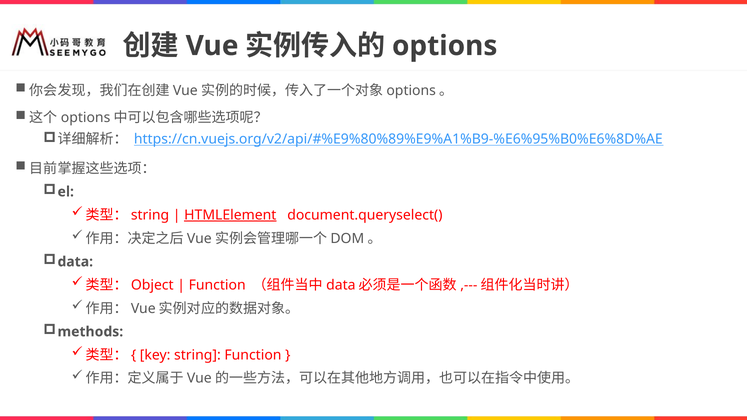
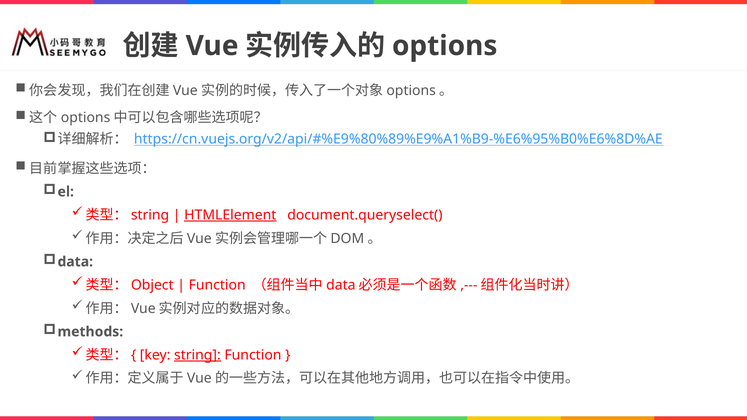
string underline: none -> present
